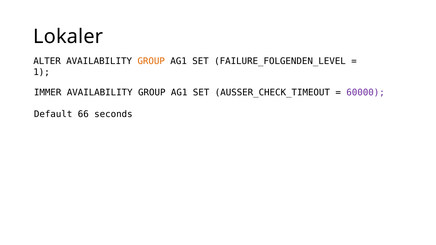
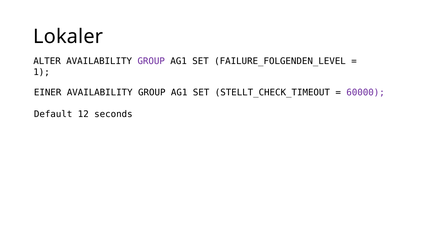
GROUP at (151, 61) colour: orange -> purple
IMMER: IMMER -> EINER
AUSSER_CHECK_TIMEOUT: AUSSER_CHECK_TIMEOUT -> STELLT_CHECK_TIMEOUT
66: 66 -> 12
